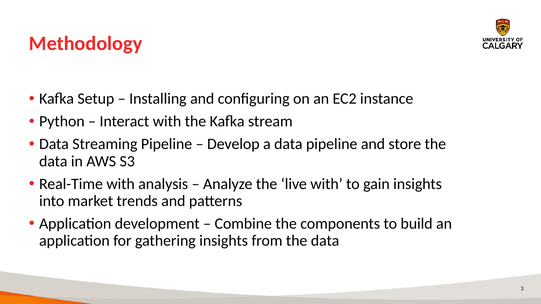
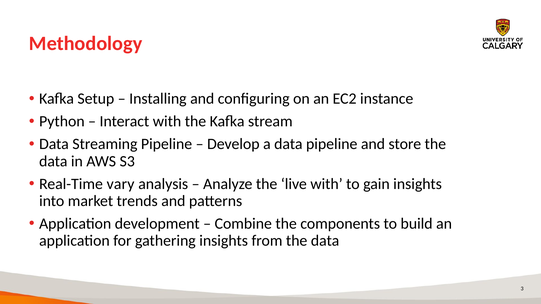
Real-Time with: with -> vary
